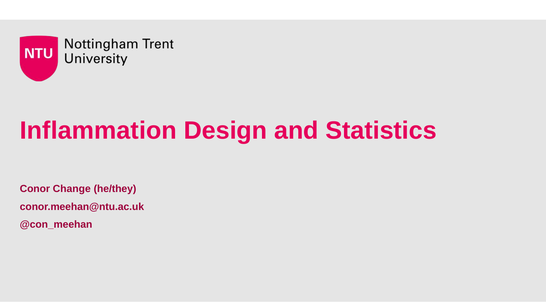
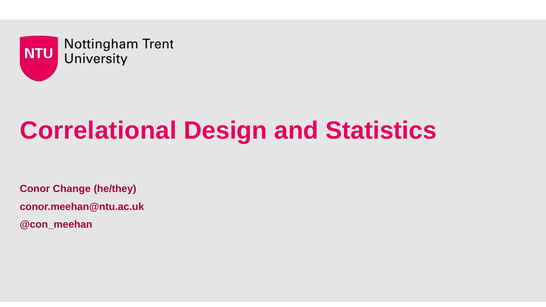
Inflammation: Inflammation -> Correlational
